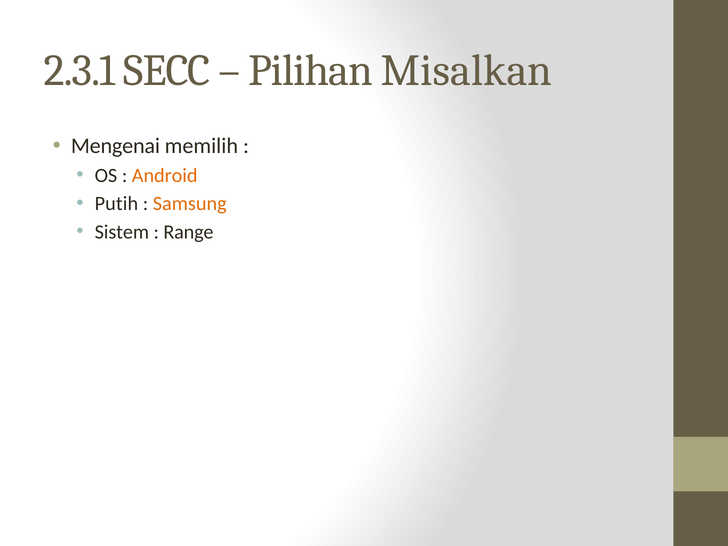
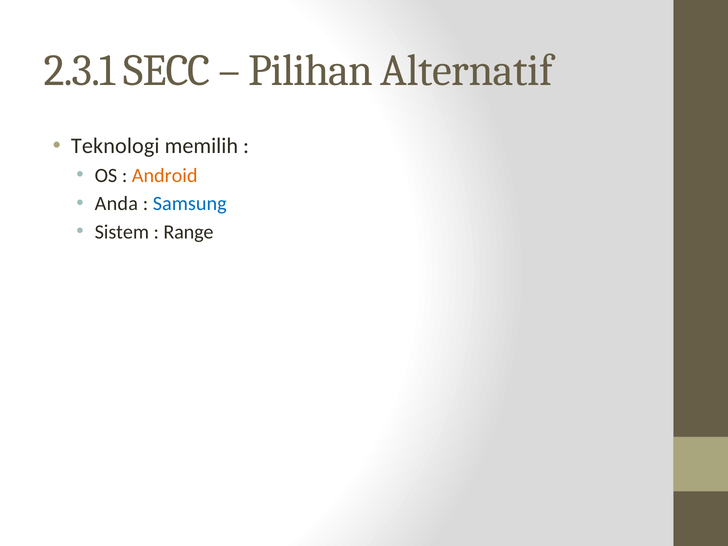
Misalkan: Misalkan -> Alternatif
Mengenai: Mengenai -> Teknologi
Putih: Putih -> Anda
Samsung colour: orange -> blue
